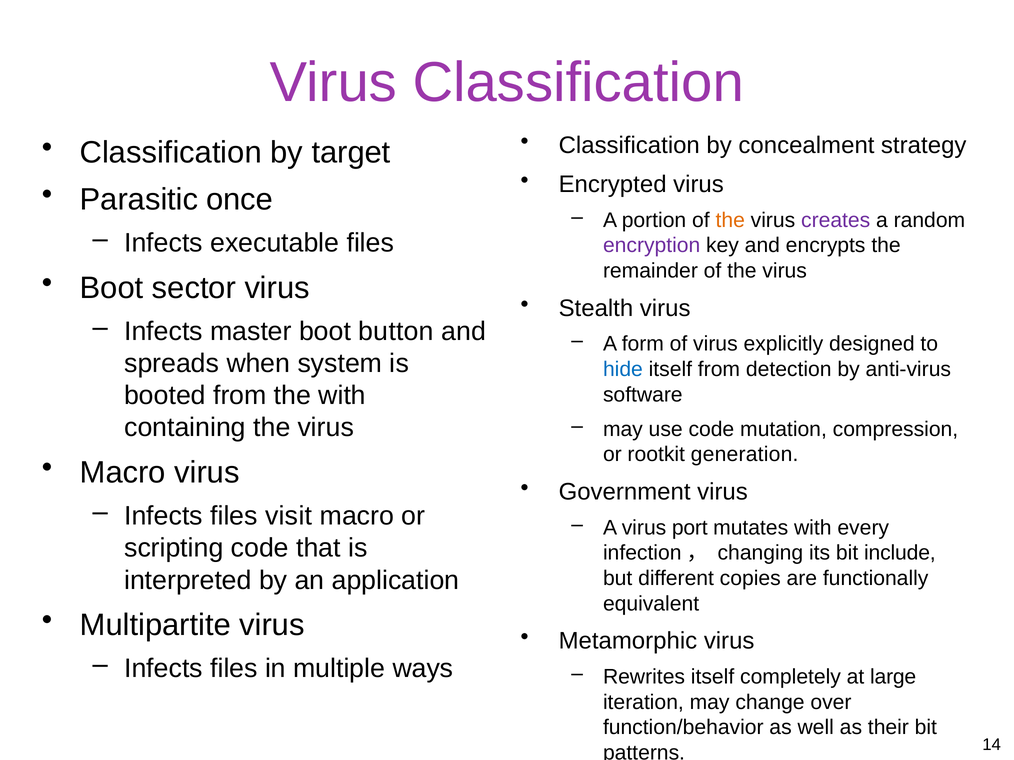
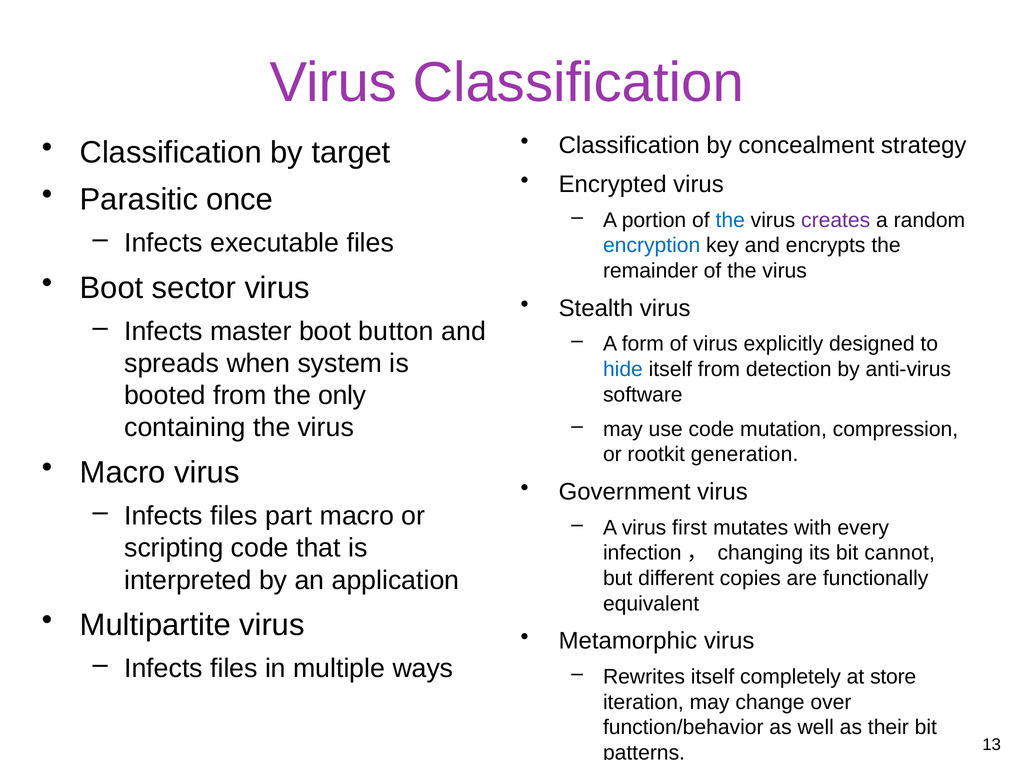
the at (730, 220) colour: orange -> blue
encryption colour: purple -> blue
the with: with -> only
visit: visit -> part
port: port -> first
include: include -> cannot
large: large -> store
14: 14 -> 13
